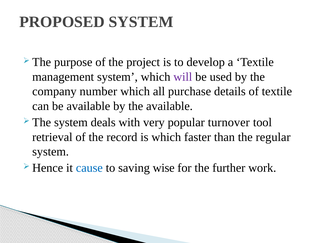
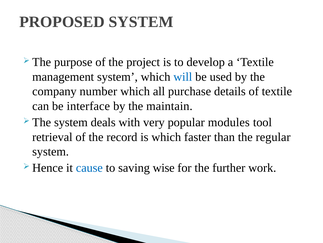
will colour: purple -> blue
be available: available -> interface
the available: available -> maintain
turnover: turnover -> modules
